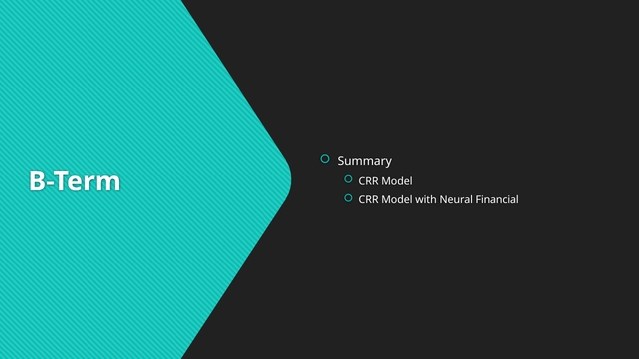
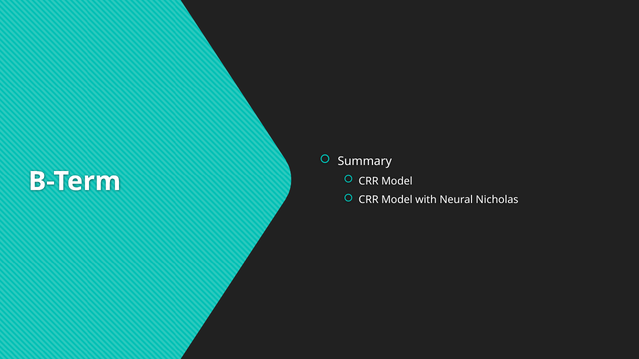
Financial: Financial -> Nicholas
